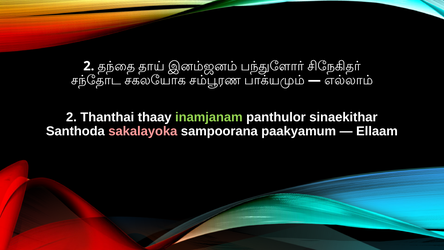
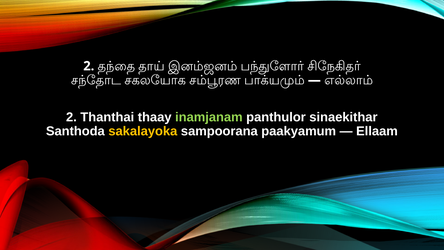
sakalayoka colour: pink -> yellow
